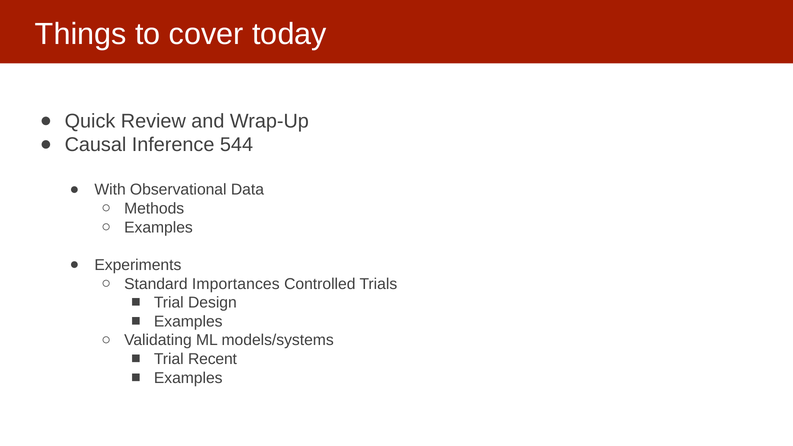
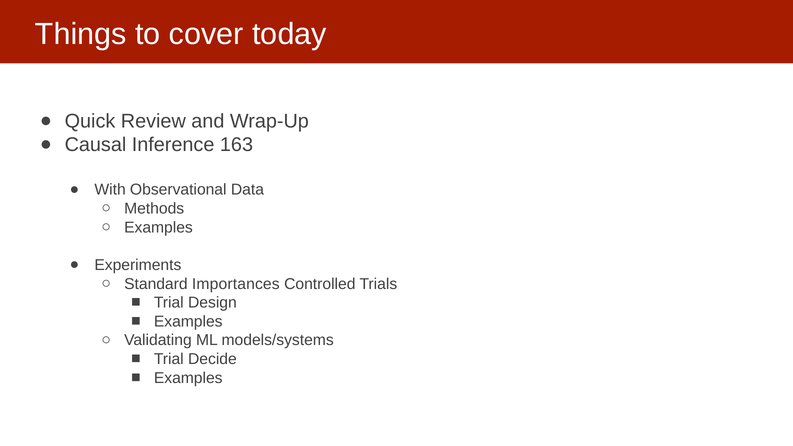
544: 544 -> 163
Recent: Recent -> Decide
